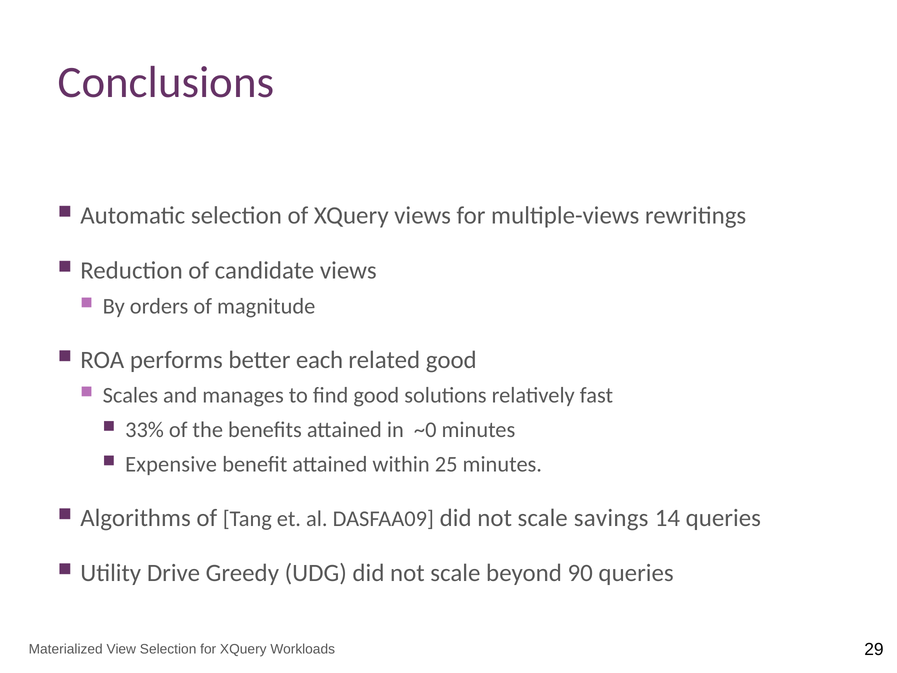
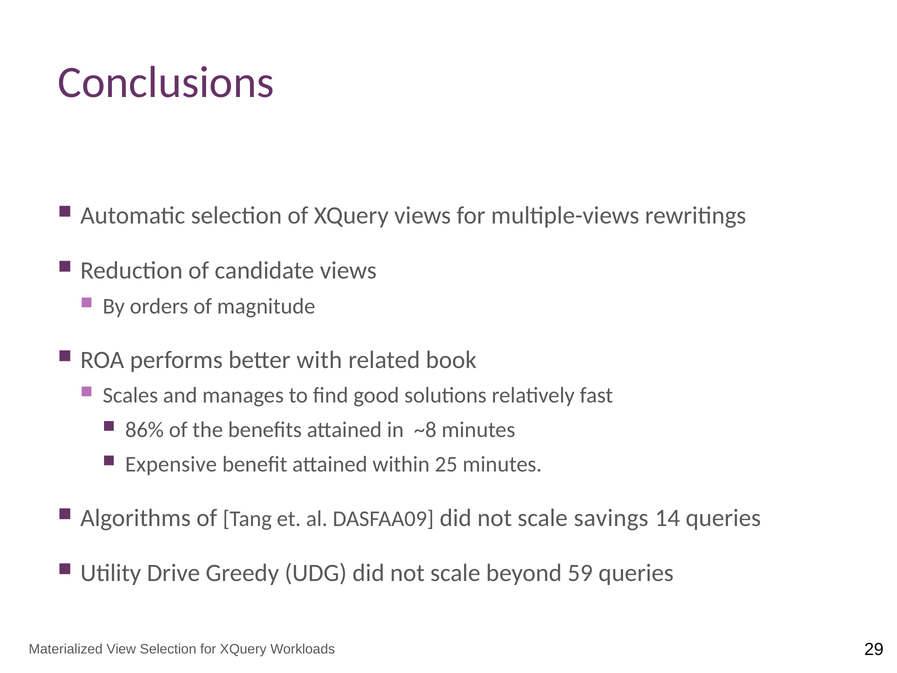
each: each -> with
related good: good -> book
33%: 33% -> 86%
~0: ~0 -> ~8
90: 90 -> 59
